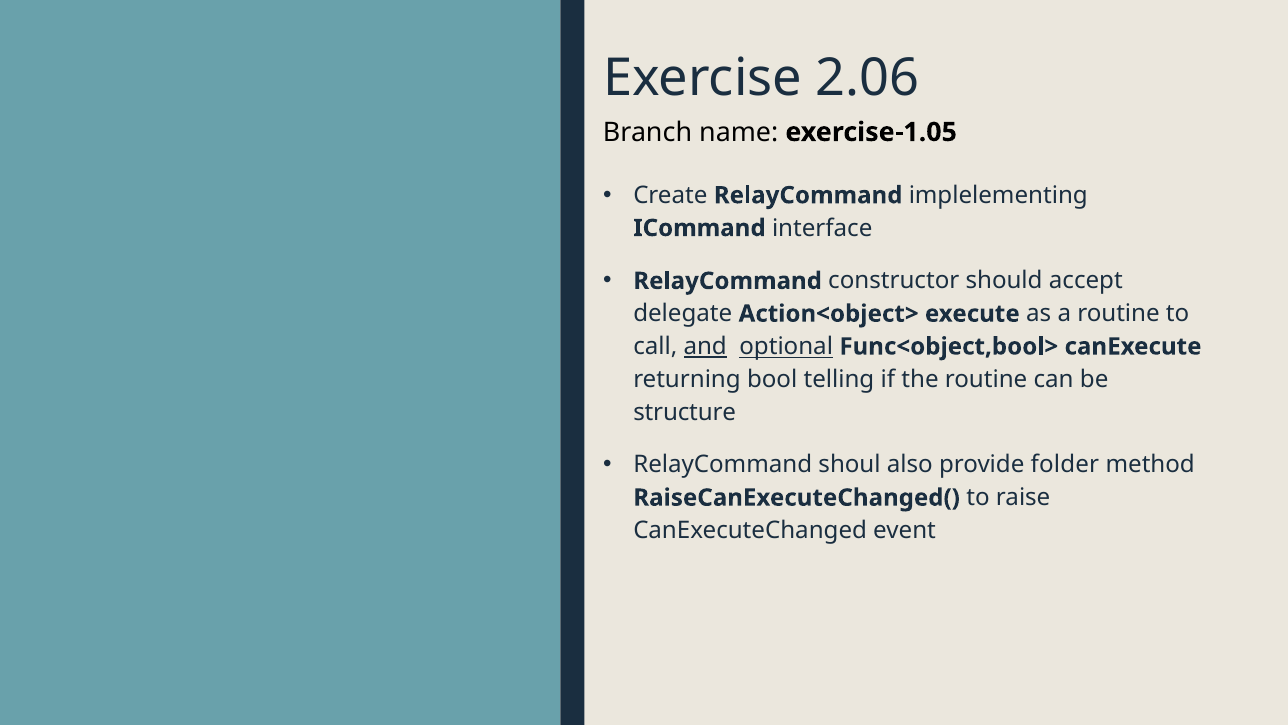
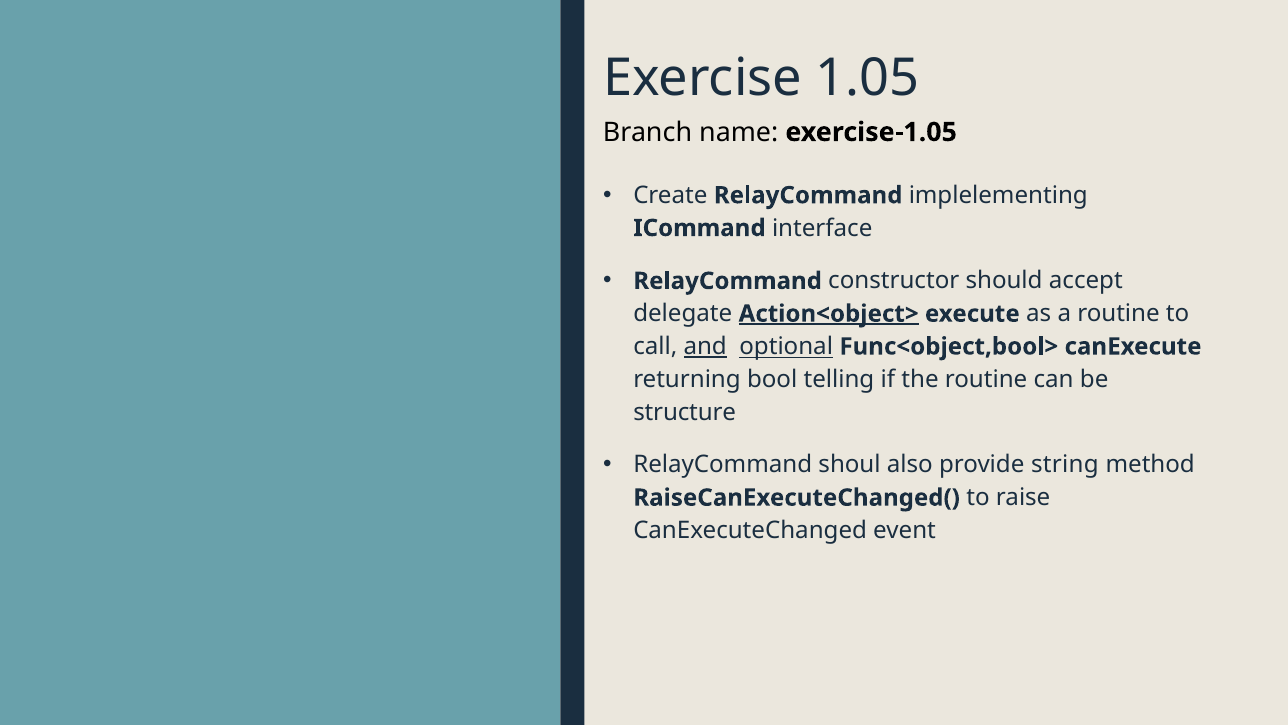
2.06: 2.06 -> 1.05
Action<object> underline: none -> present
folder: folder -> string
